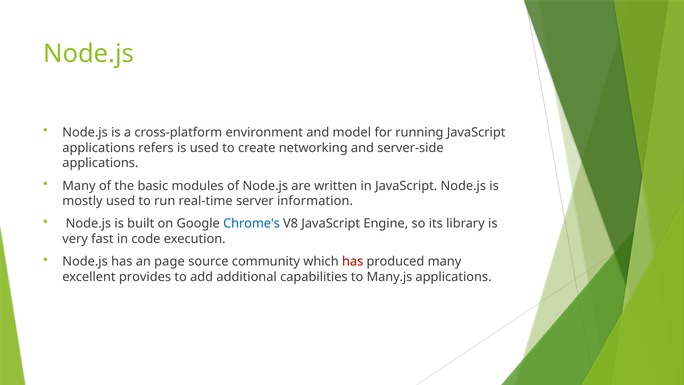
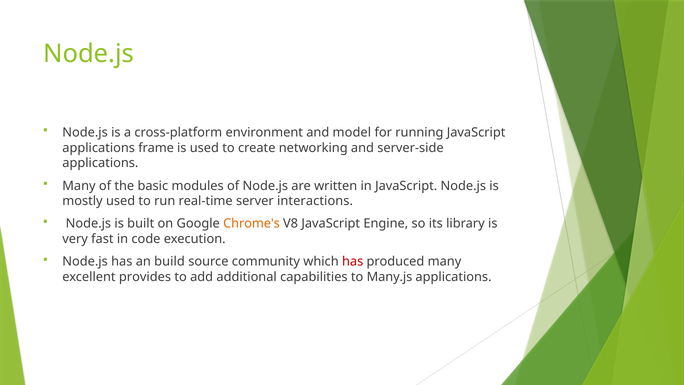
refers: refers -> frame
information: information -> interactions
Chrome's colour: blue -> orange
page: page -> build
